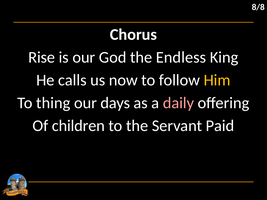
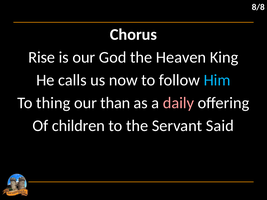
Endless: Endless -> Heaven
Him colour: yellow -> light blue
days: days -> than
Paid: Paid -> Said
